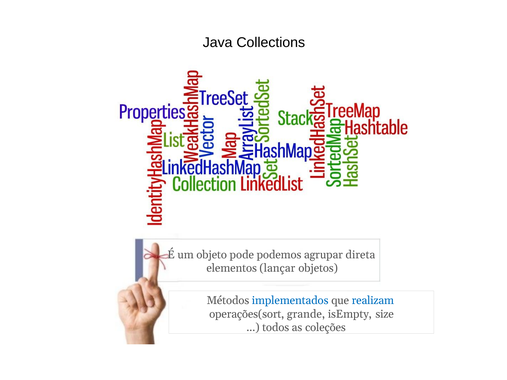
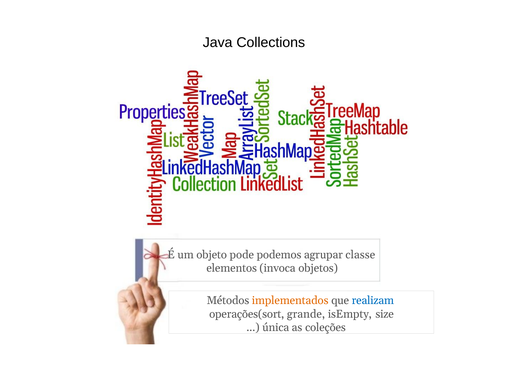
direta: direta -> classe
lançar: lançar -> invoca
implementados colour: blue -> orange
todos: todos -> única
